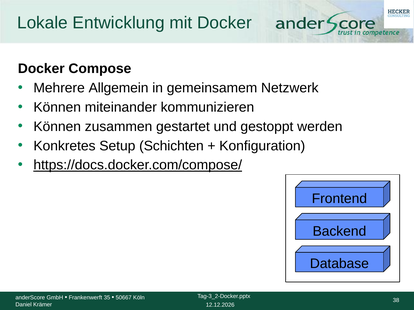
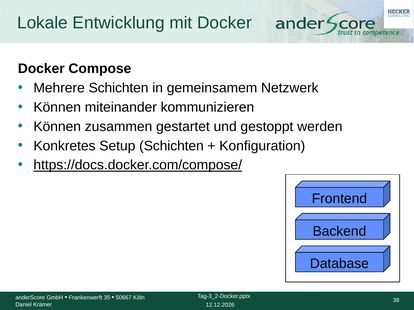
Mehrere Allgemein: Allgemein -> Schichten
